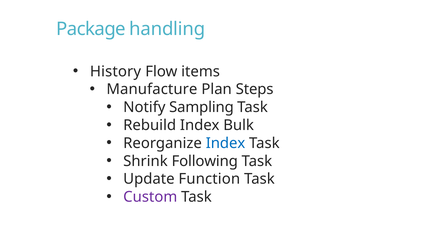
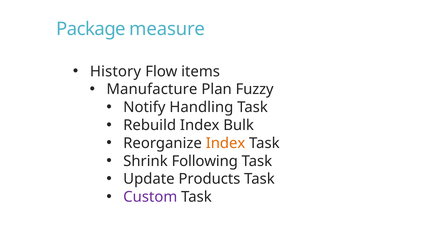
handling: handling -> measure
Steps: Steps -> Fuzzy
Sampling: Sampling -> Handling
Index at (226, 143) colour: blue -> orange
Function: Function -> Products
